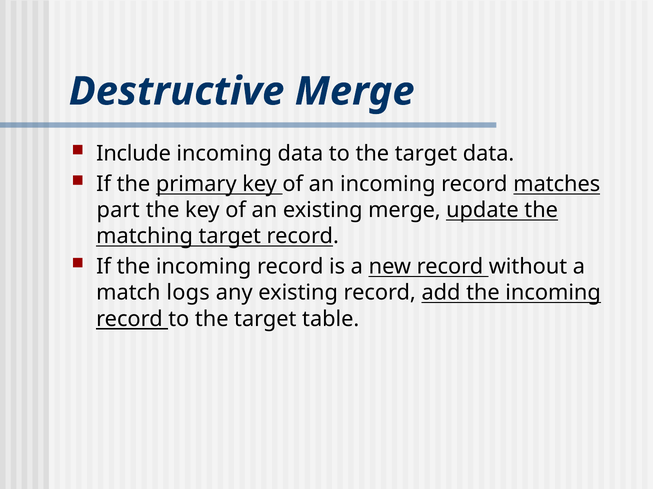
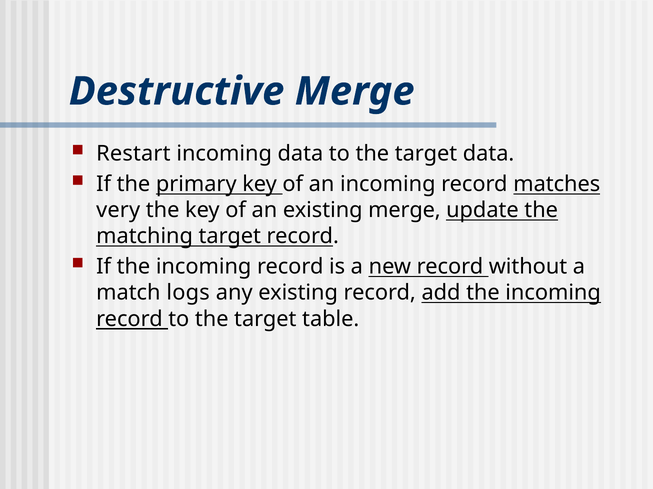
Include: Include -> Restart
part: part -> very
